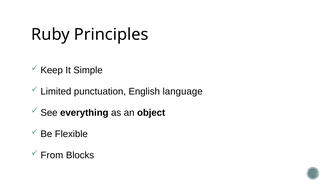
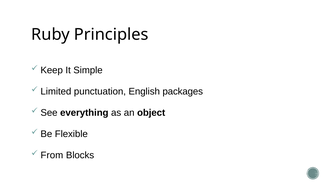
language: language -> packages
